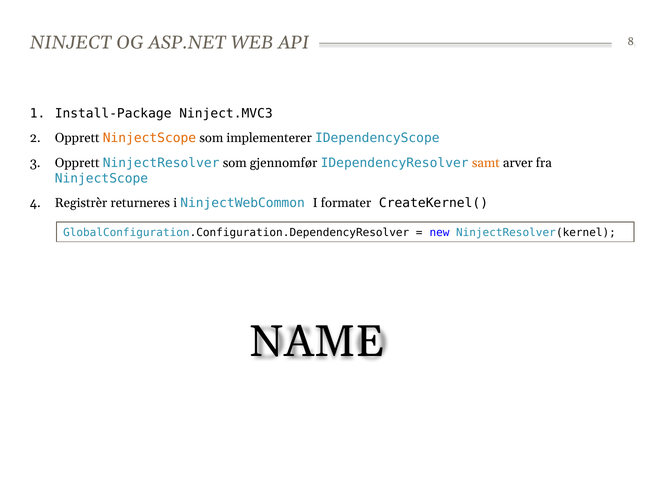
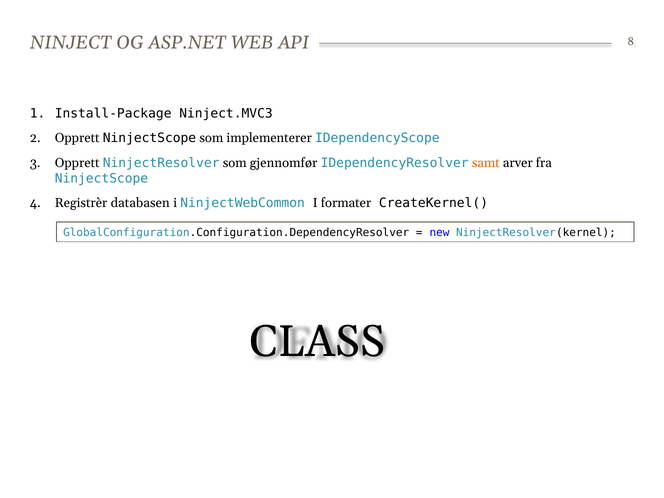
NinjectScope at (149, 138) colour: orange -> black
returneres: returneres -> databasen
NAME: NAME -> CLASS
